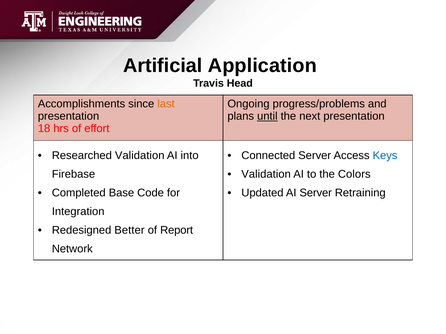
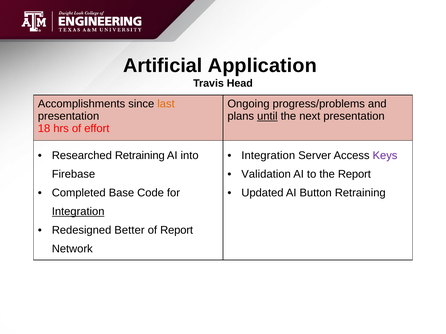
Researched Validation: Validation -> Retraining
Connected at (268, 156): Connected -> Integration
Keys colour: blue -> purple
the Colors: Colors -> Report
AI Server: Server -> Button
Integration at (78, 212) underline: none -> present
